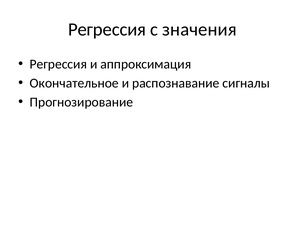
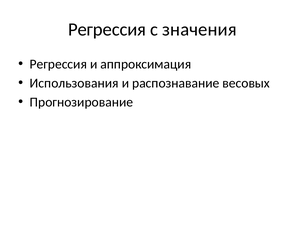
Окончательное: Окончательное -> Использования
сигналы: сигналы -> весовых
